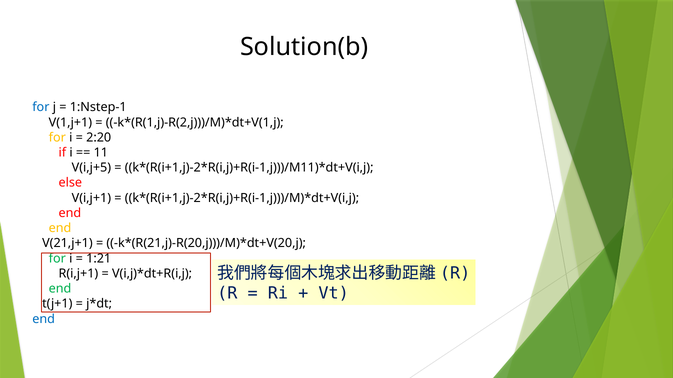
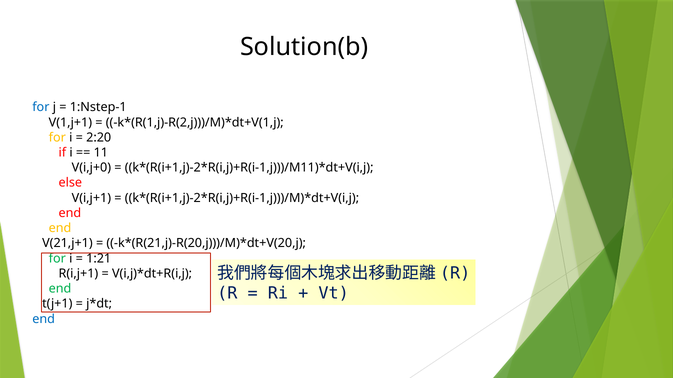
V(i,j+5: V(i,j+5 -> V(i,j+0
